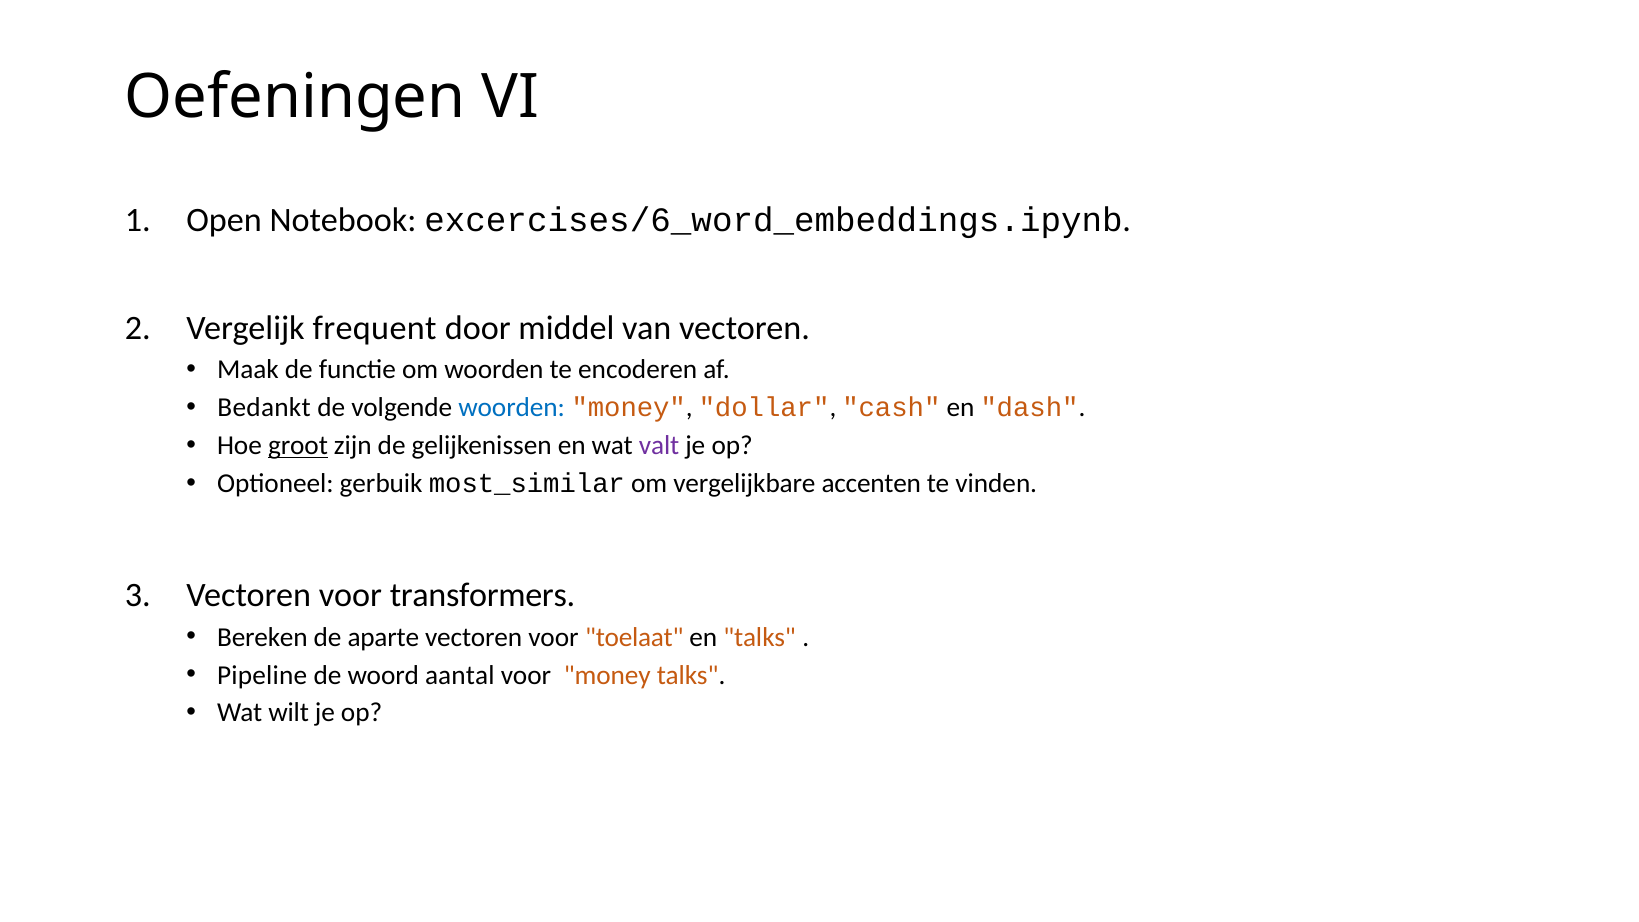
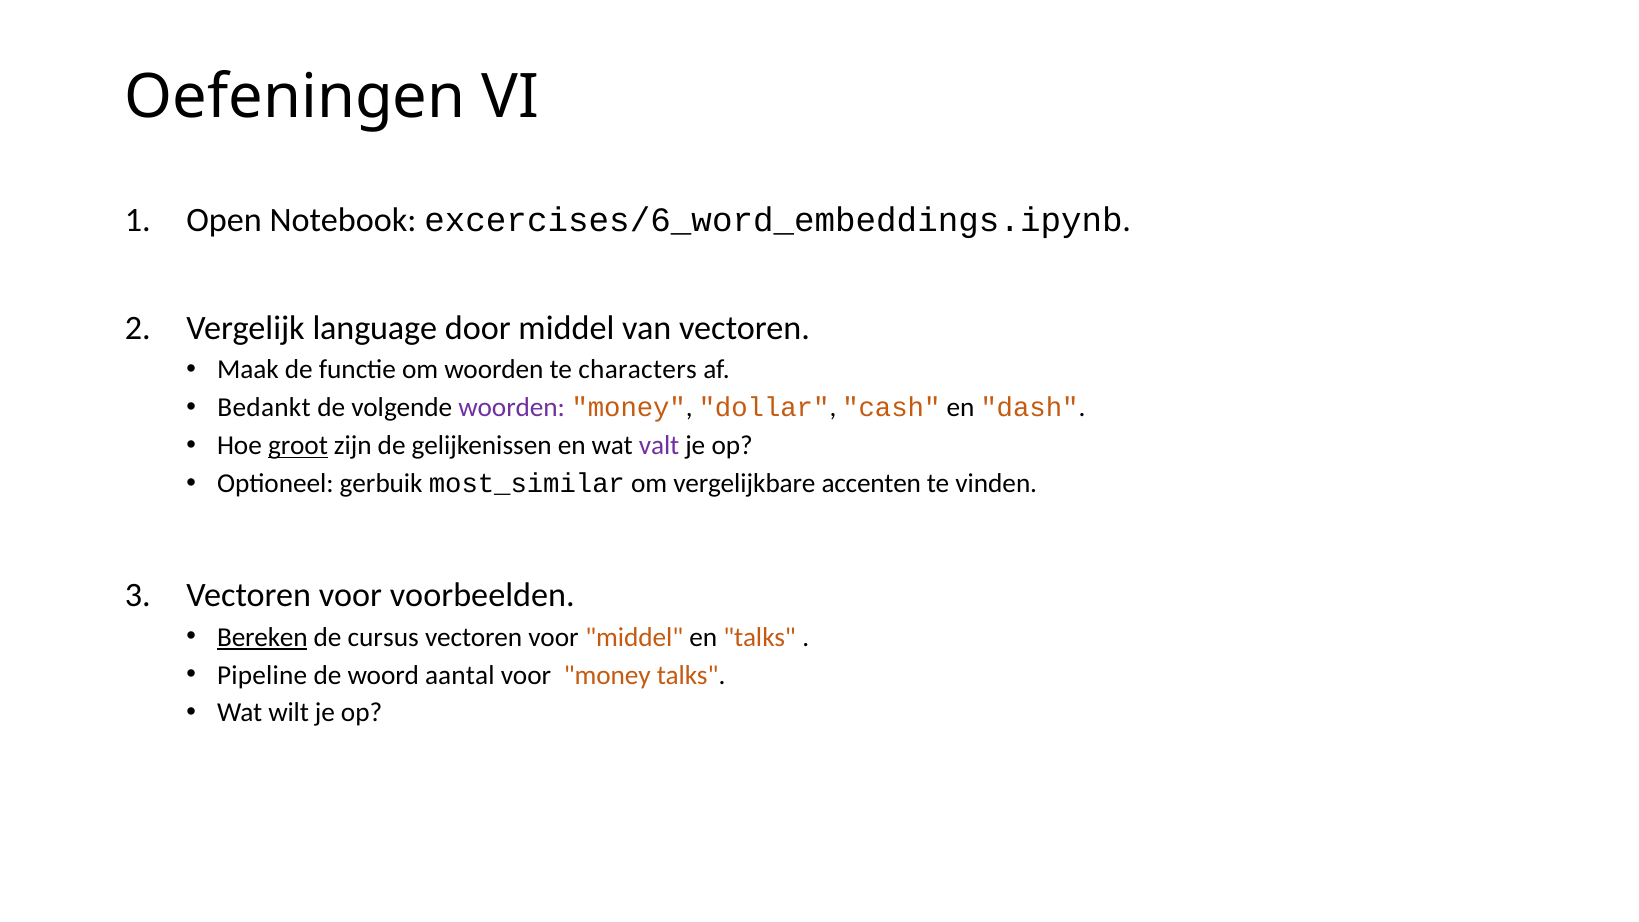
frequent: frequent -> language
encoderen: encoderen -> characters
woorden at (512, 408) colour: blue -> purple
transformers: transformers -> voorbeelden
Bereken underline: none -> present
aparte: aparte -> cursus
voor toelaat: toelaat -> middel
